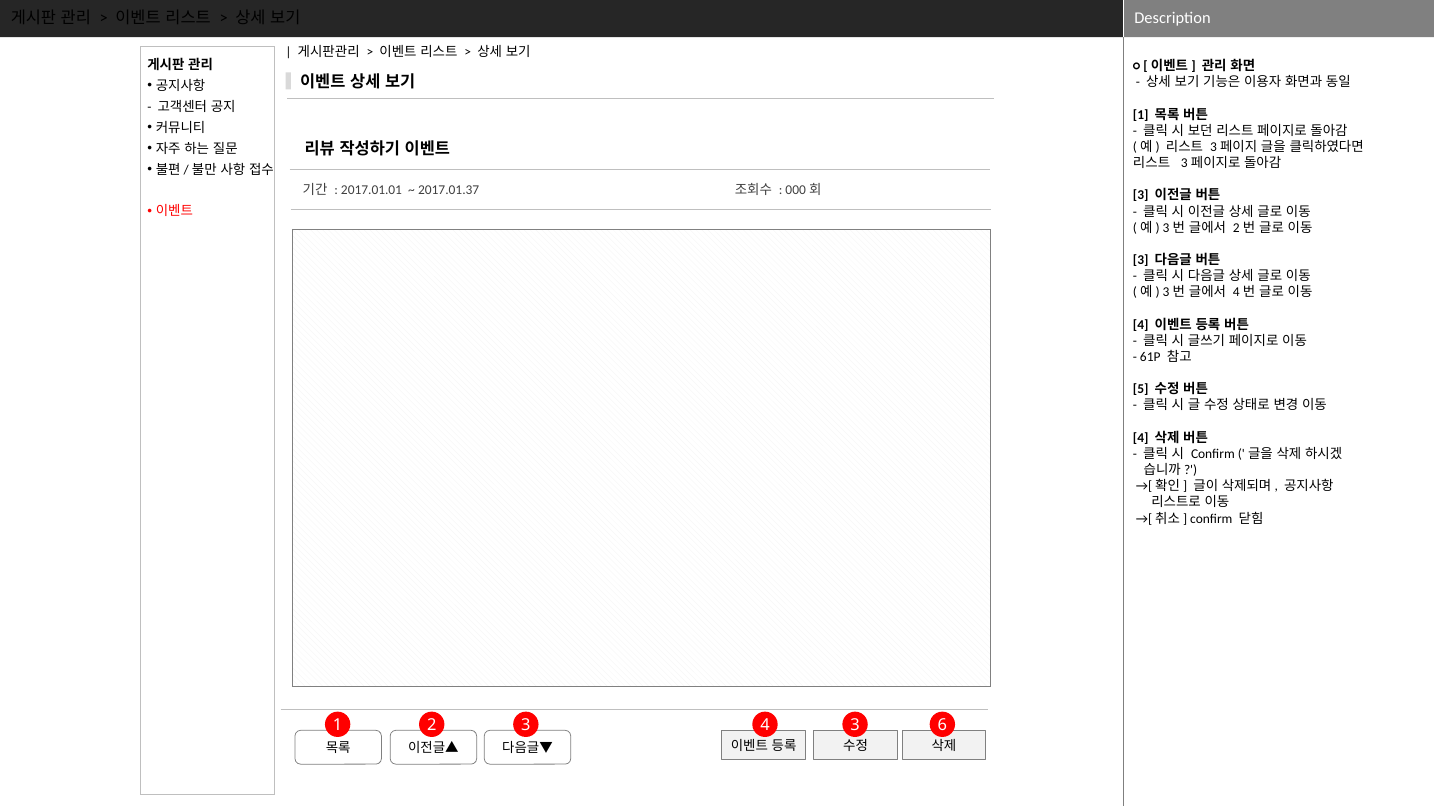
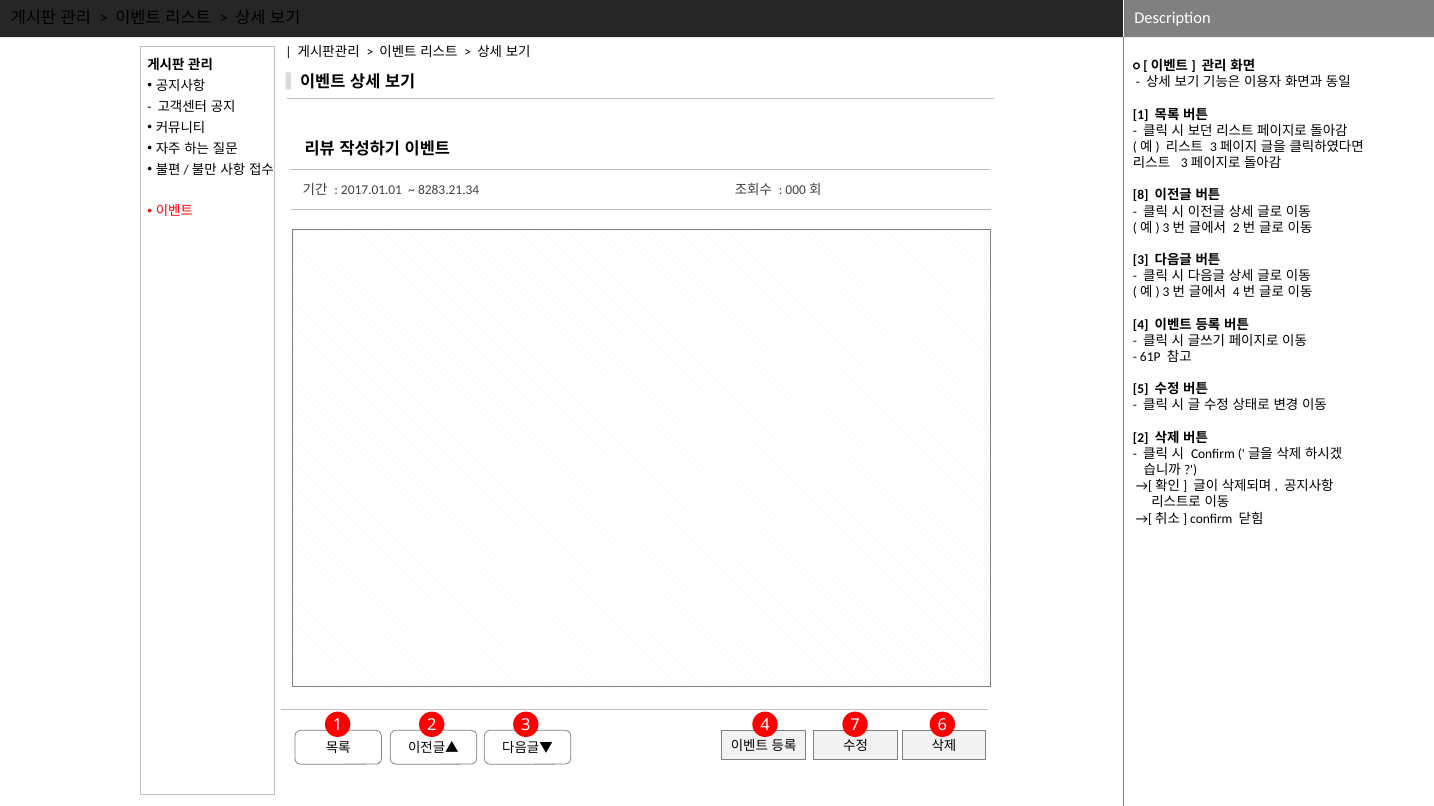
2017.01.37: 2017.01.37 -> 8283.21.34
3 at (1141, 196): 3 -> 8
4 at (1141, 438): 4 -> 2
4 3: 3 -> 7
